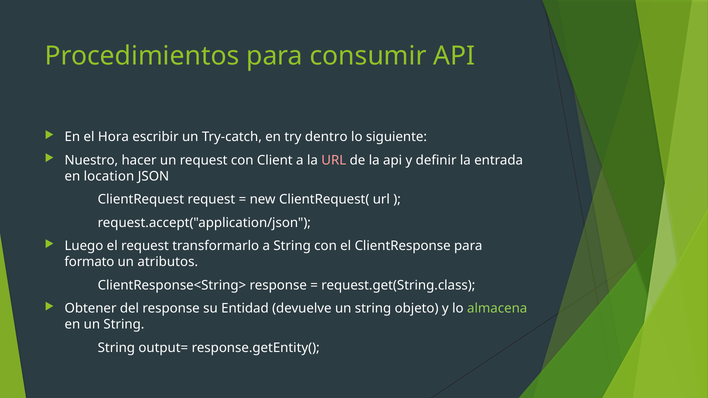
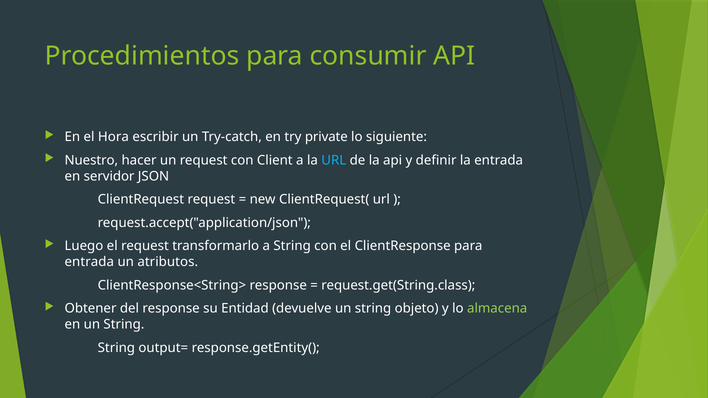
dentro: dentro -> private
URL at (334, 160) colour: pink -> light blue
location: location -> servidor
formato at (89, 262): formato -> entrada
